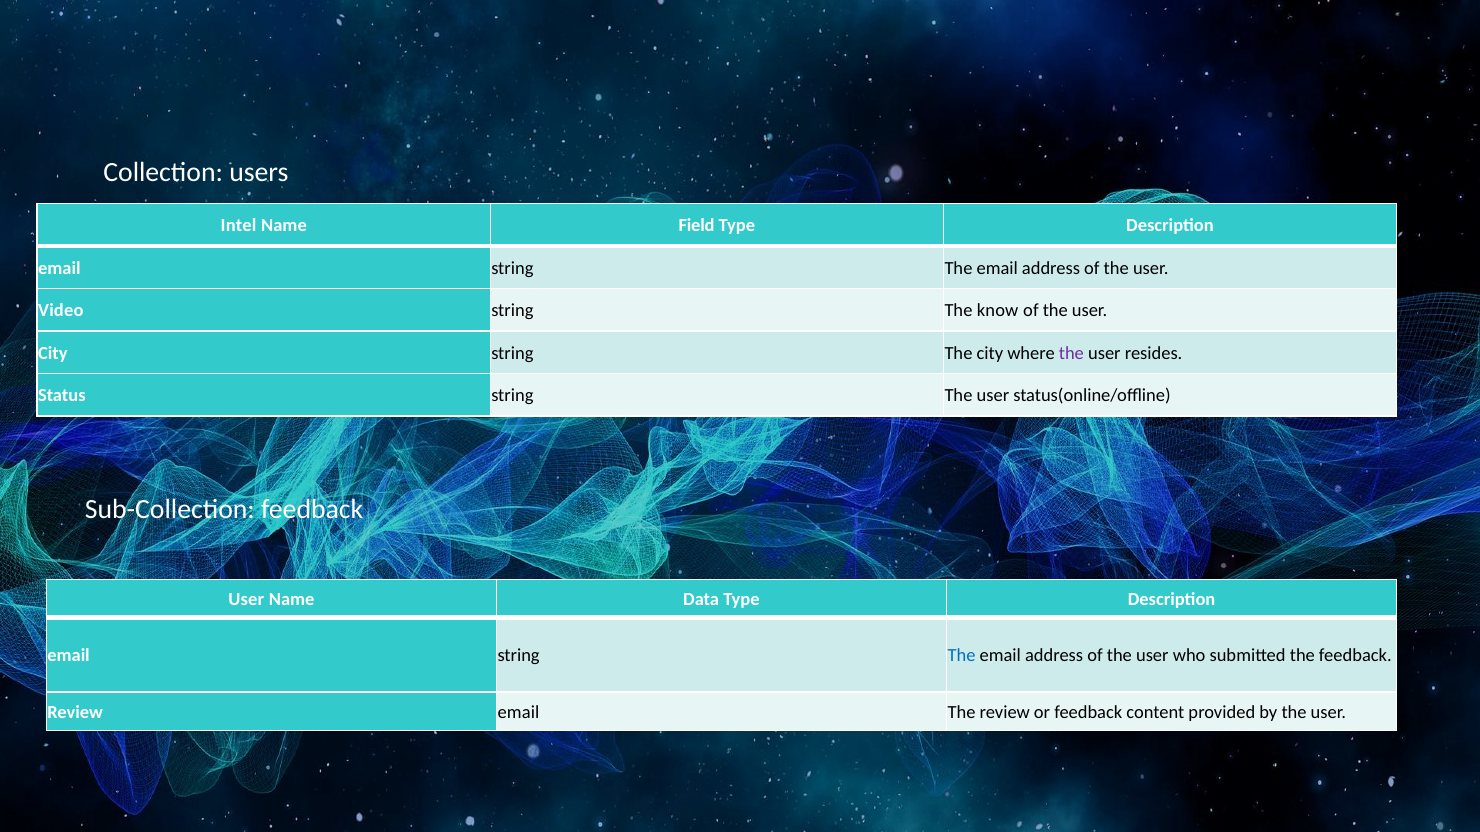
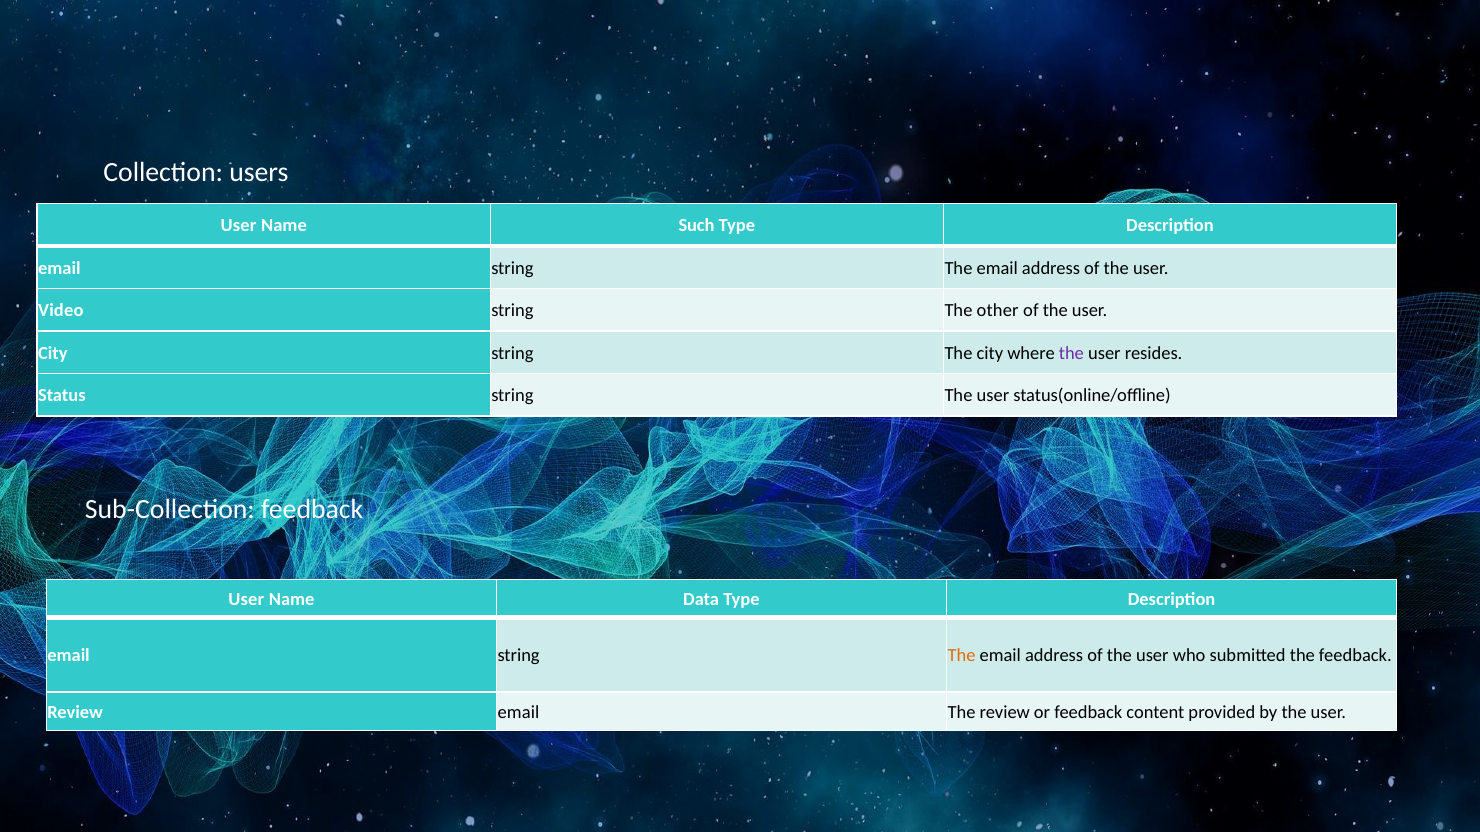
Intel at (239, 226): Intel -> User
Field: Field -> Such
know: know -> other
The at (962, 656) colour: blue -> orange
